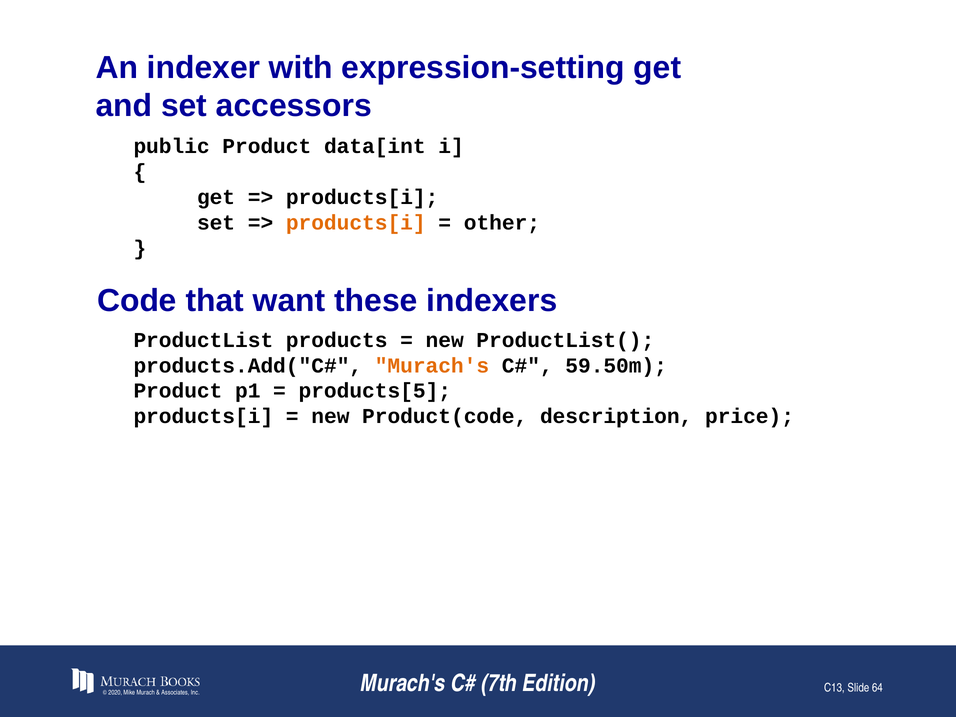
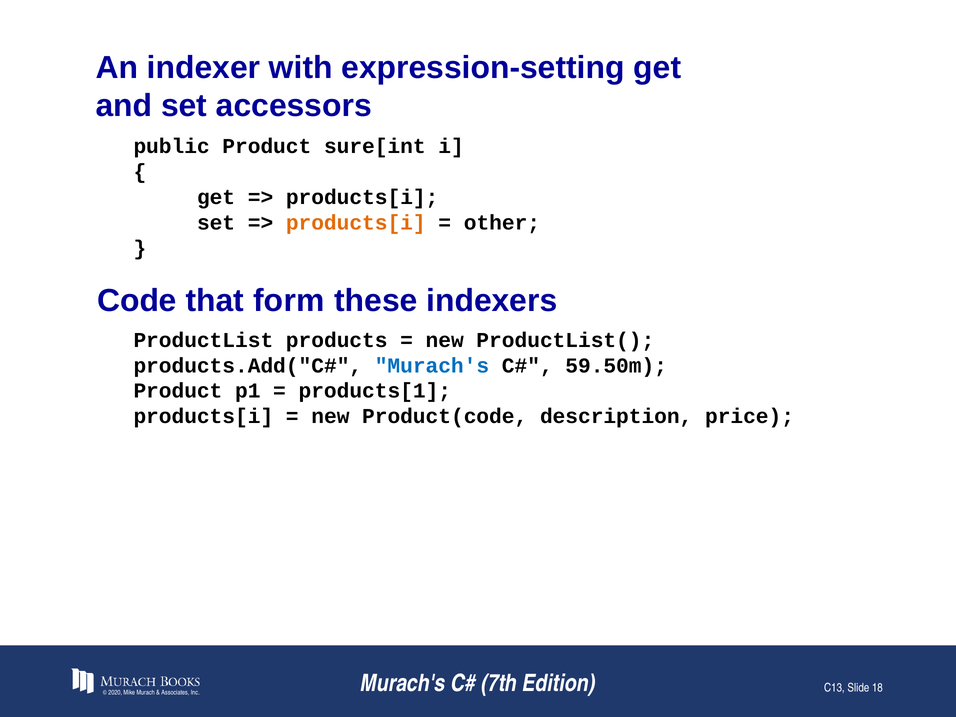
data[int: data[int -> sure[int
want: want -> form
Murach's at (432, 365) colour: orange -> blue
products[5: products[5 -> products[1
64: 64 -> 18
